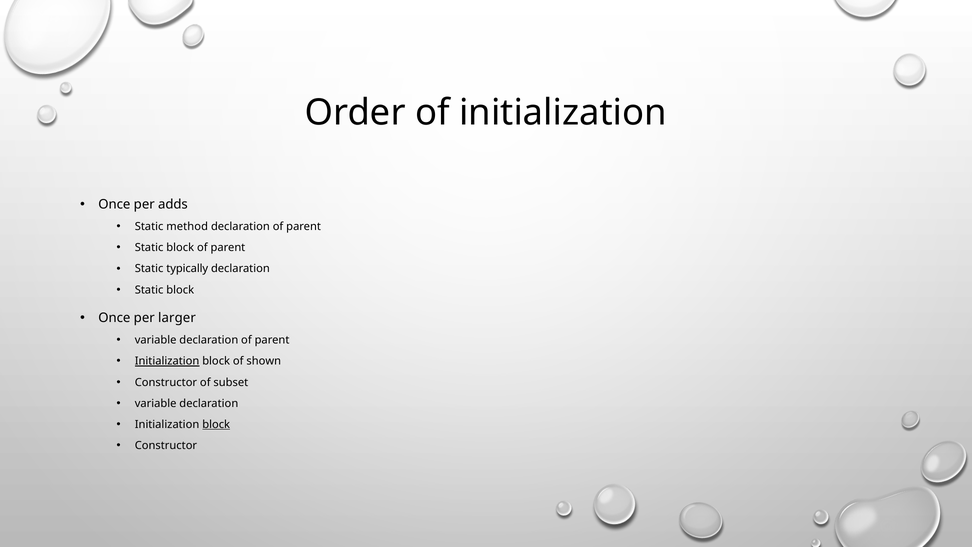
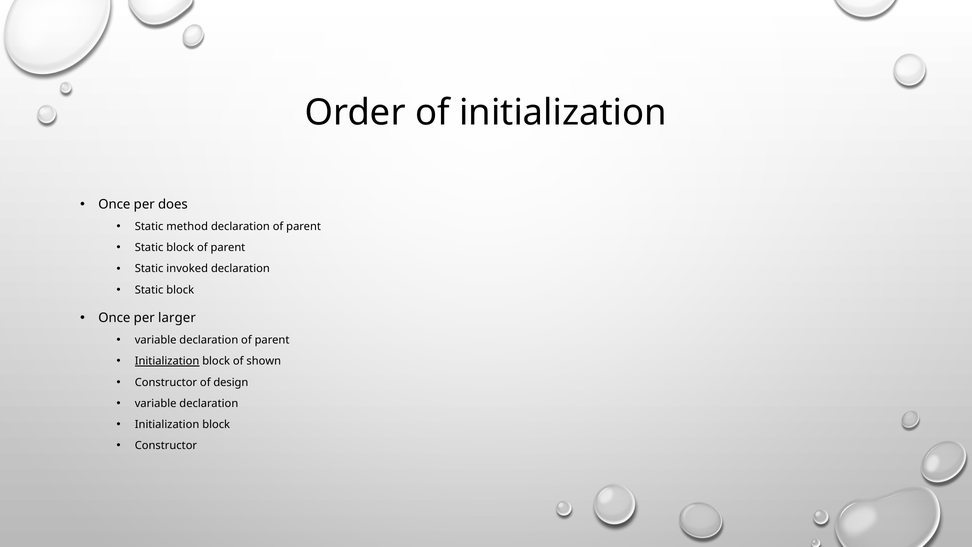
adds: adds -> does
typically: typically -> invoked
subset: subset -> design
block at (216, 424) underline: present -> none
